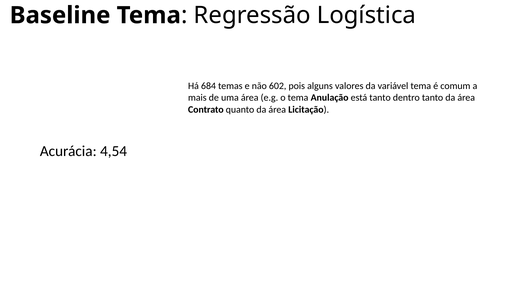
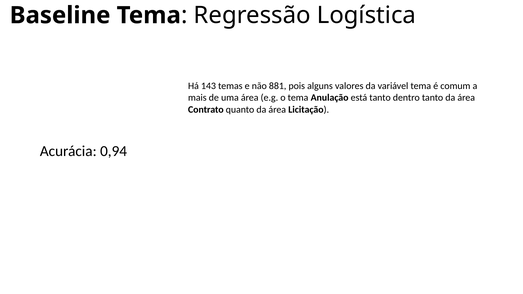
684: 684 -> 143
602: 602 -> 881
4,54: 4,54 -> 0,94
